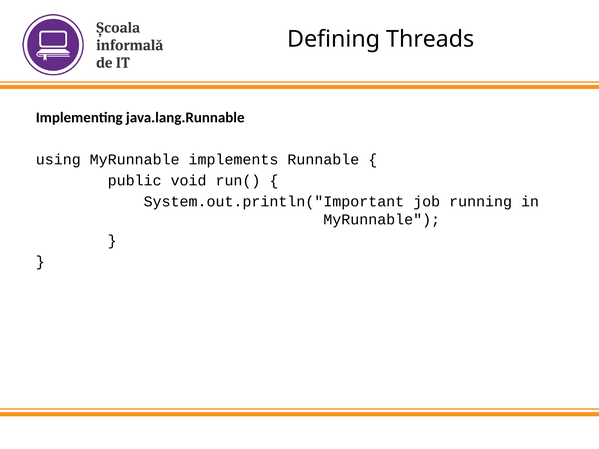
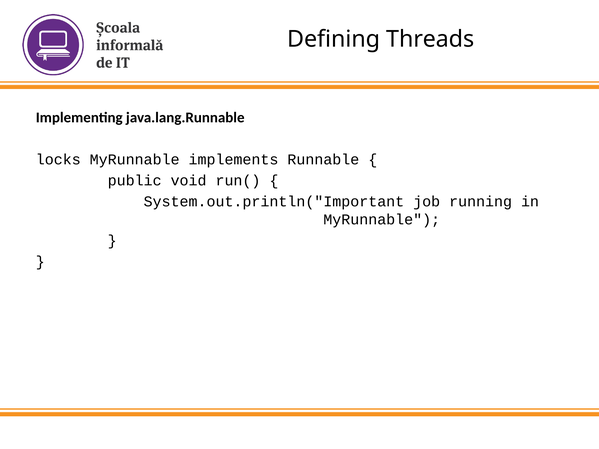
using: using -> locks
